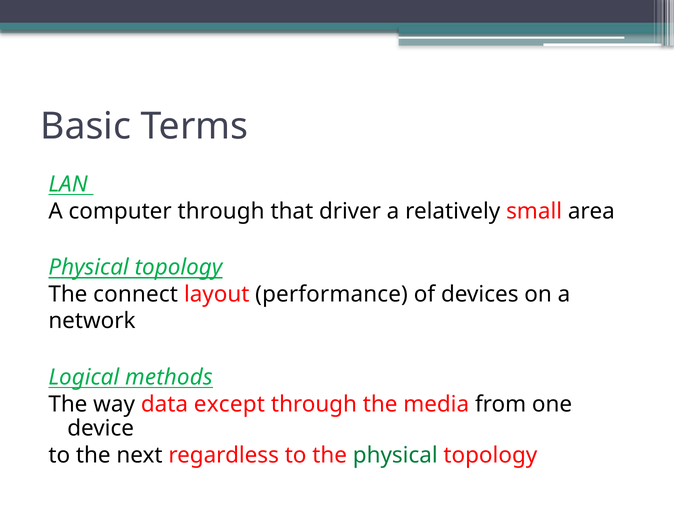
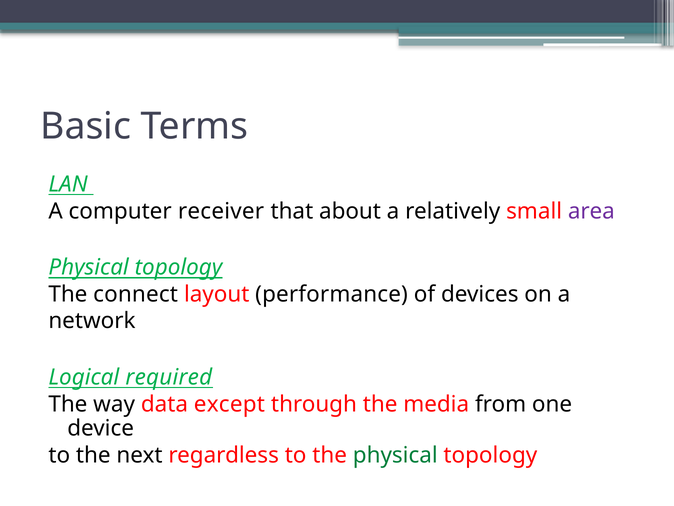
computer through: through -> receiver
driver: driver -> about
area colour: black -> purple
methods: methods -> required
